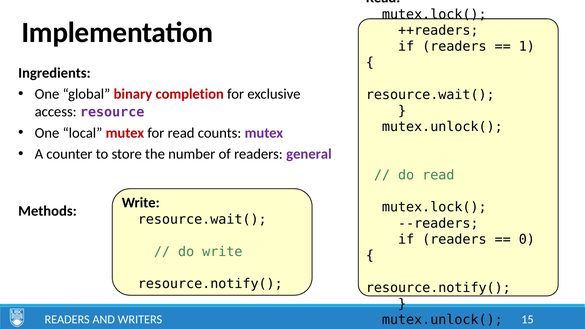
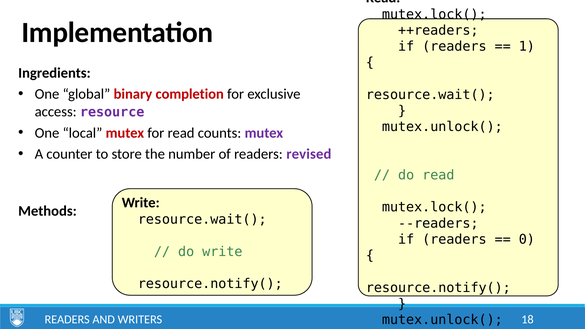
general: general -> revised
15: 15 -> 18
